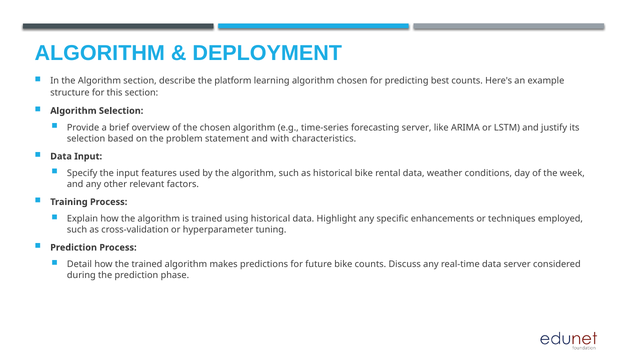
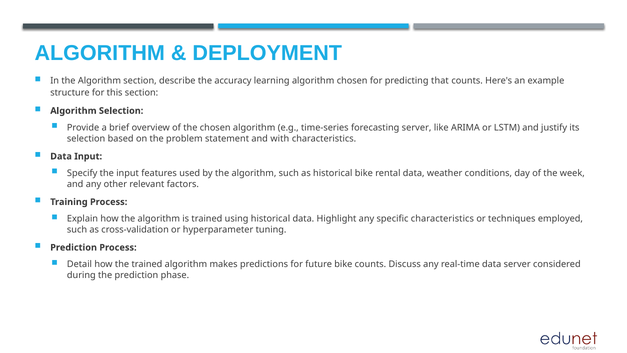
platform: platform -> accuracy
best: best -> that
specific enhancements: enhancements -> characteristics
